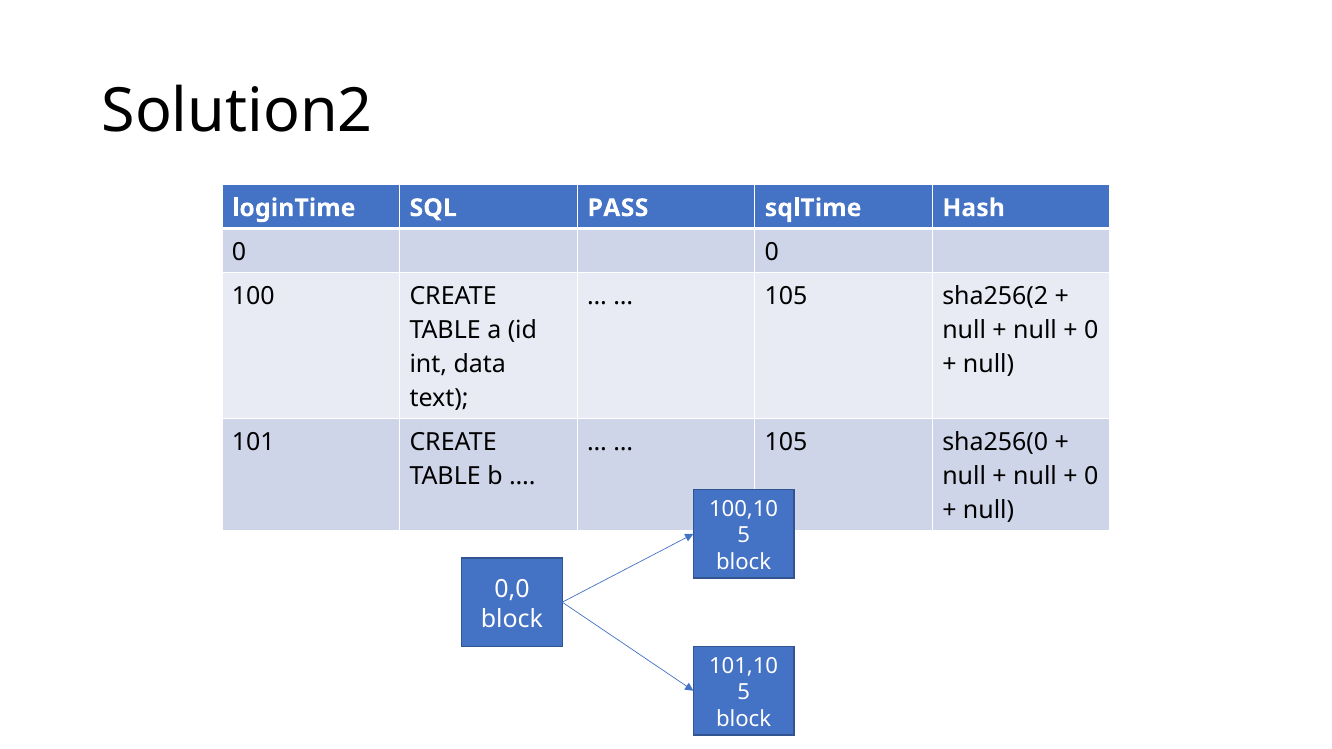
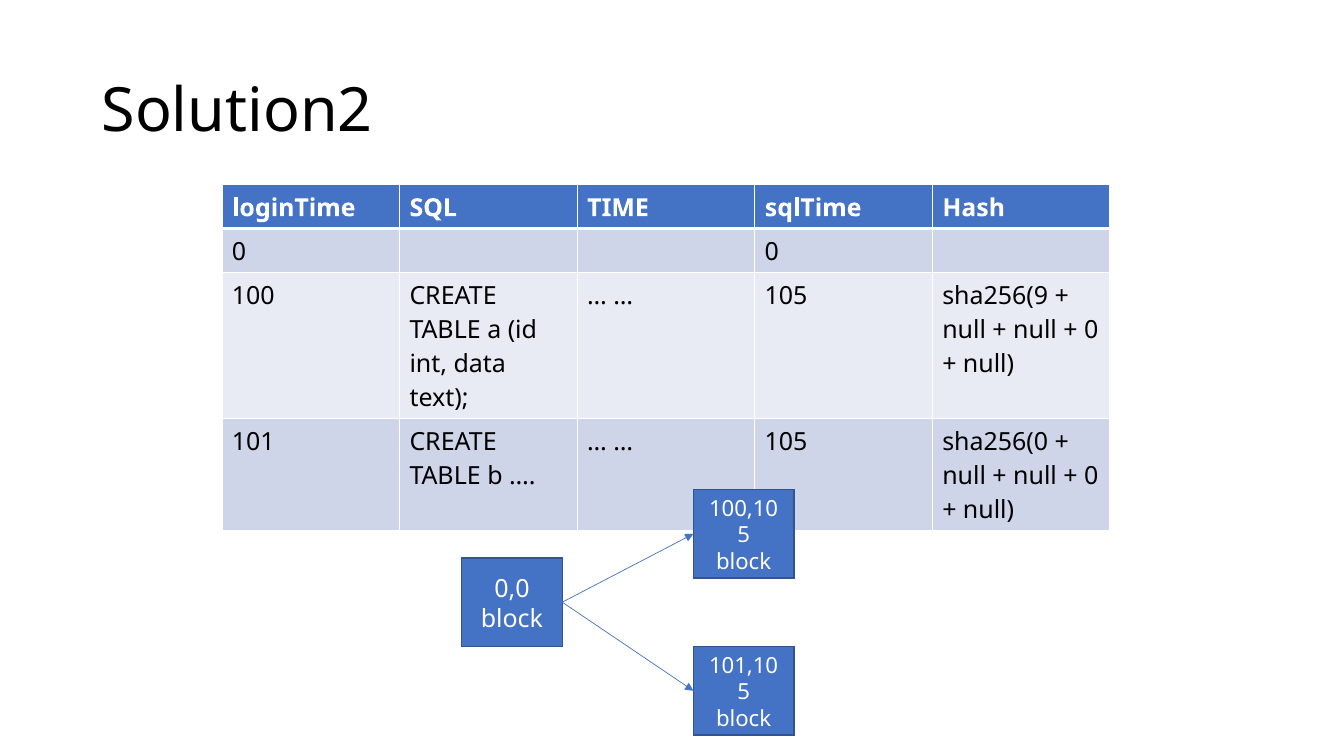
PASS: PASS -> TIME
sha256(2: sha256(2 -> sha256(9
